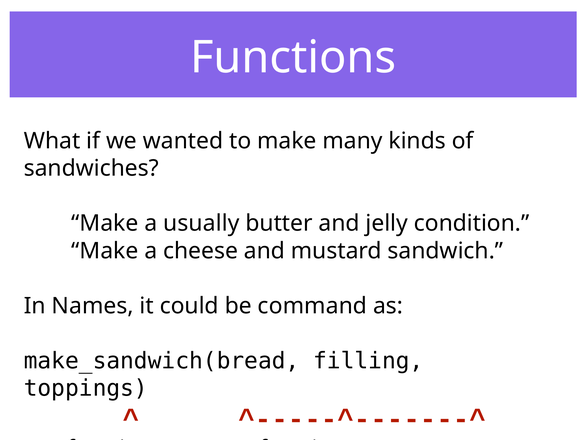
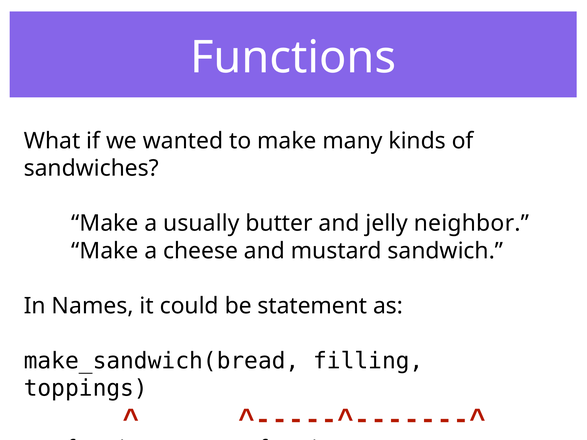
condition: condition -> neighbor
command: command -> statement
